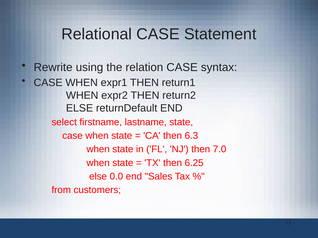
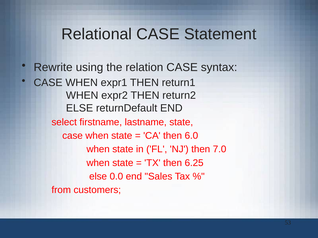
6.3: 6.3 -> 6.0
